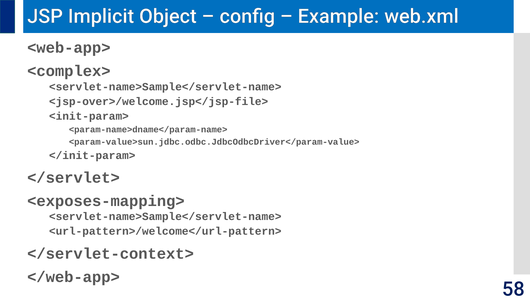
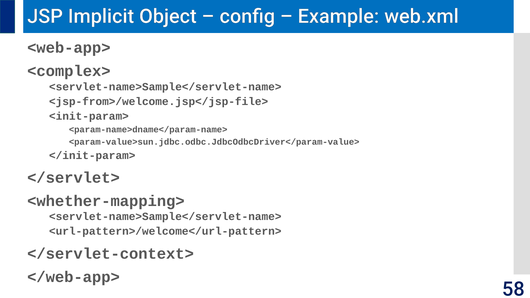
<jsp-over>/welcome.jsp</jsp-file>: <jsp-over>/welcome.jsp</jsp-file> -> <jsp-from>/welcome.jsp</jsp-file>
<exposes-mapping>: <exposes-mapping> -> <whether-mapping>
